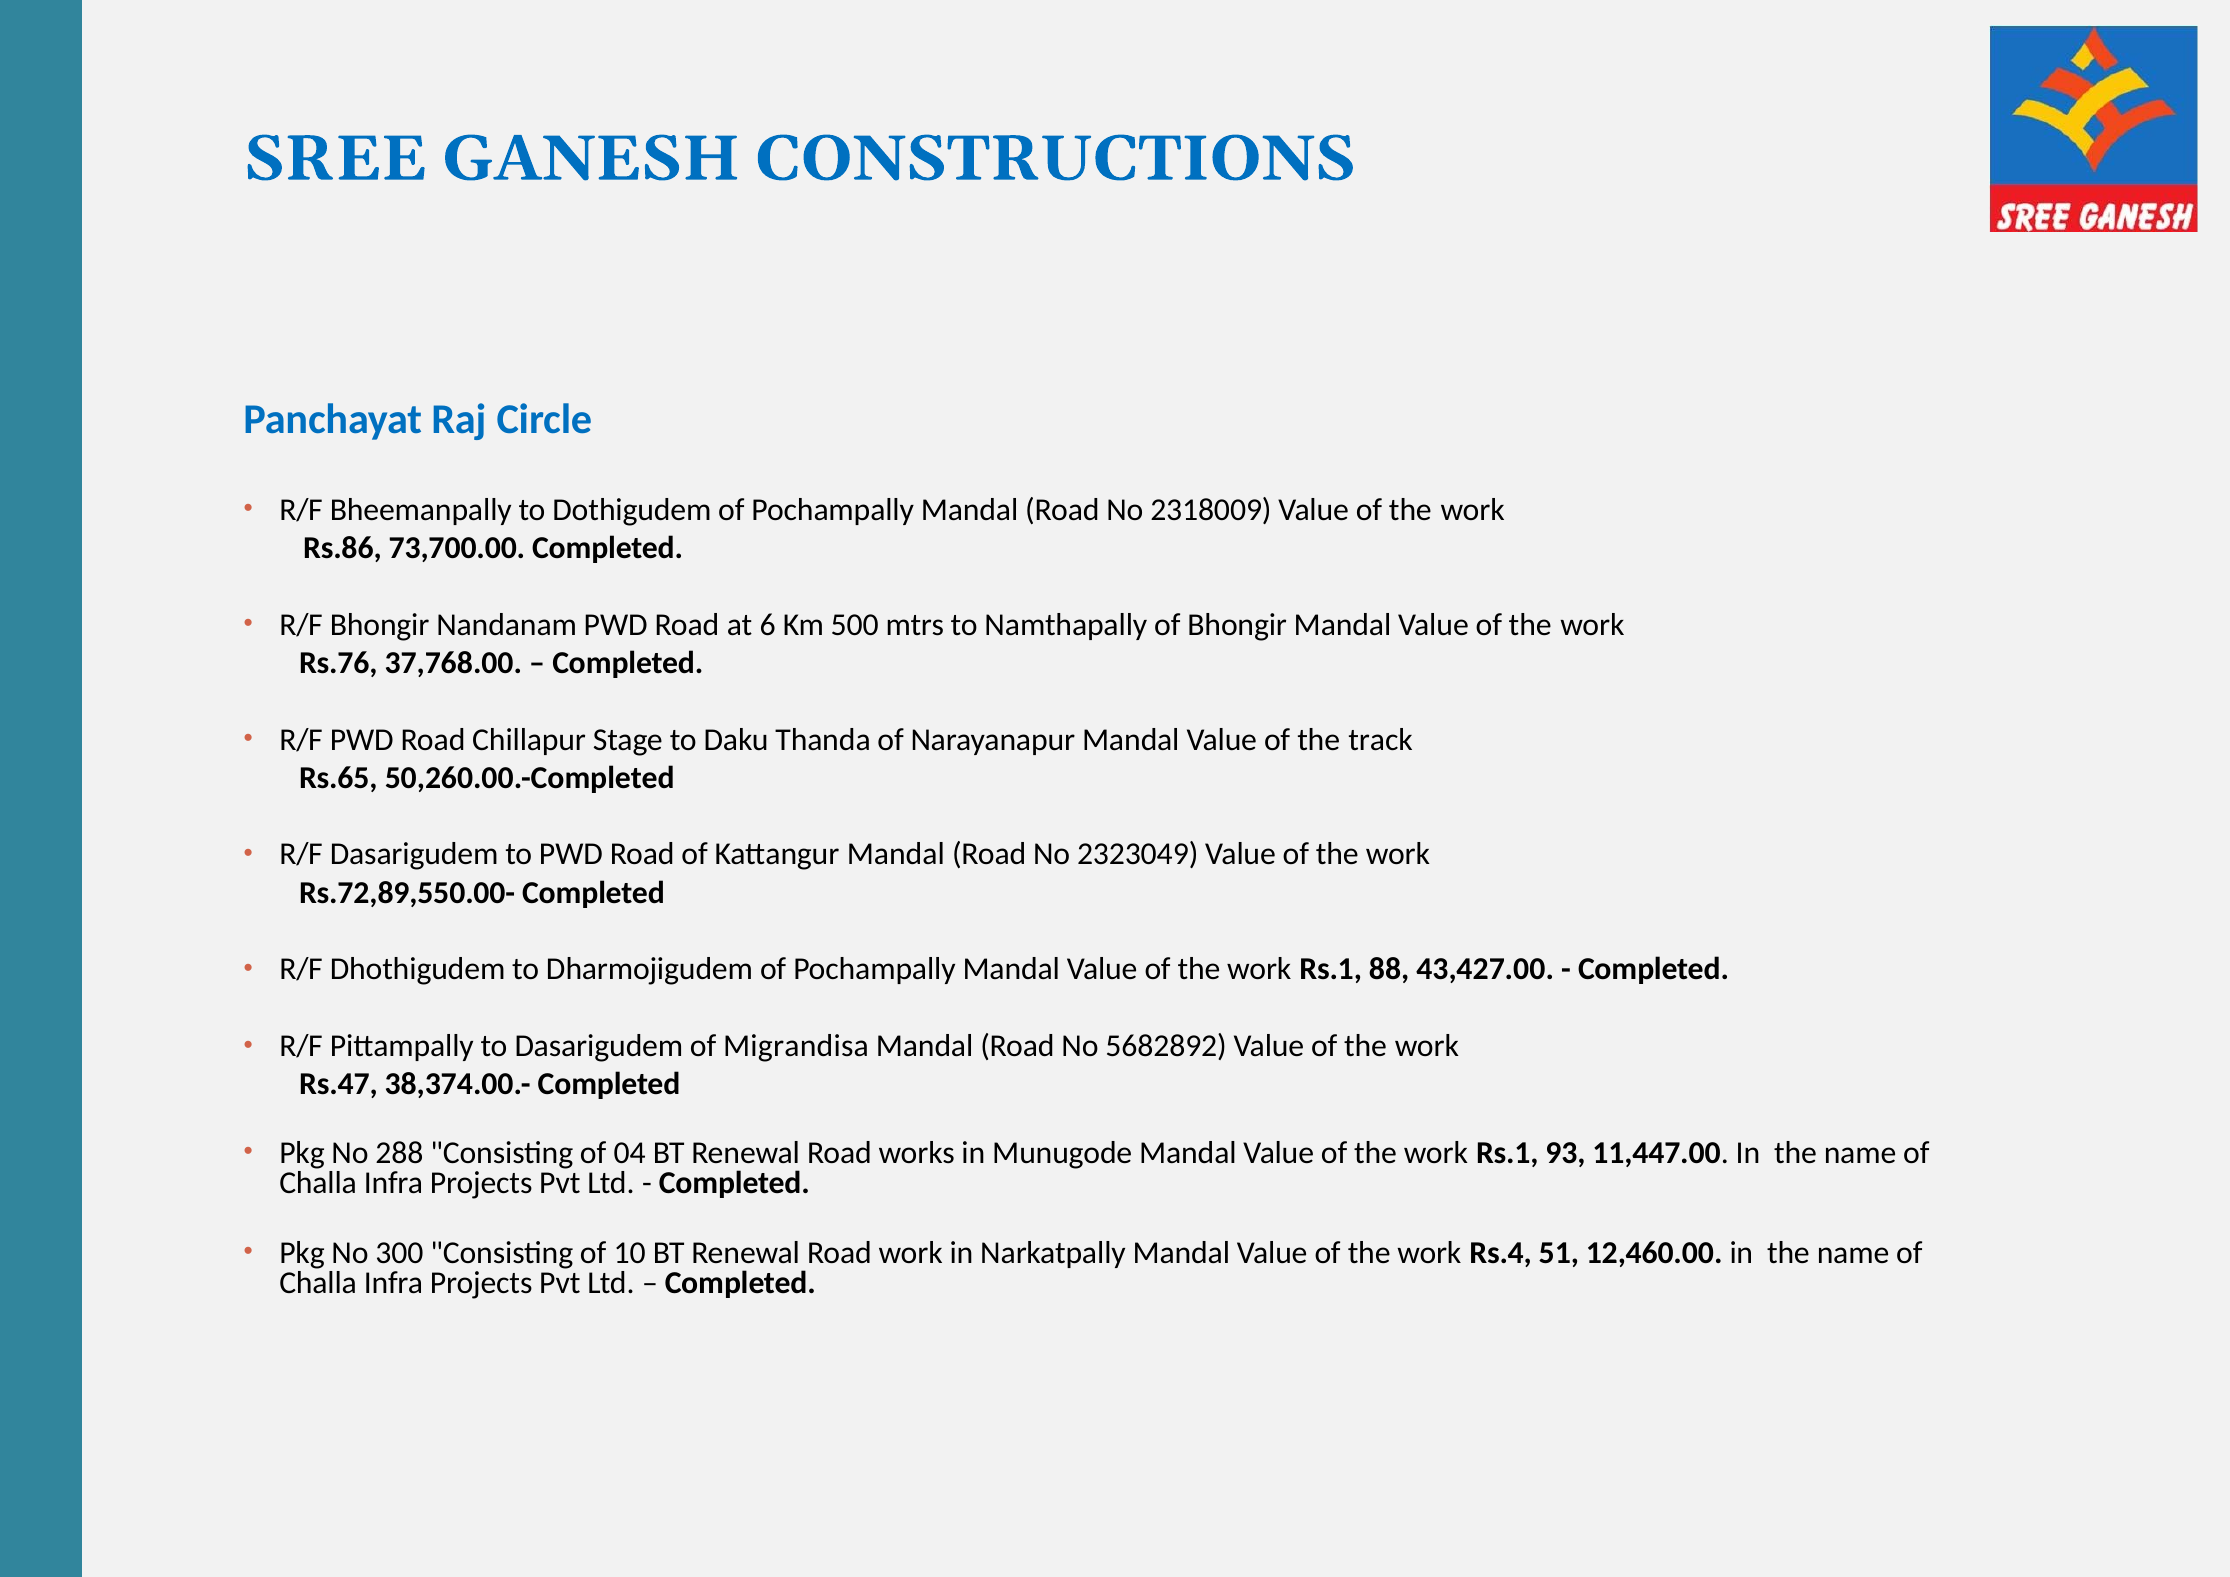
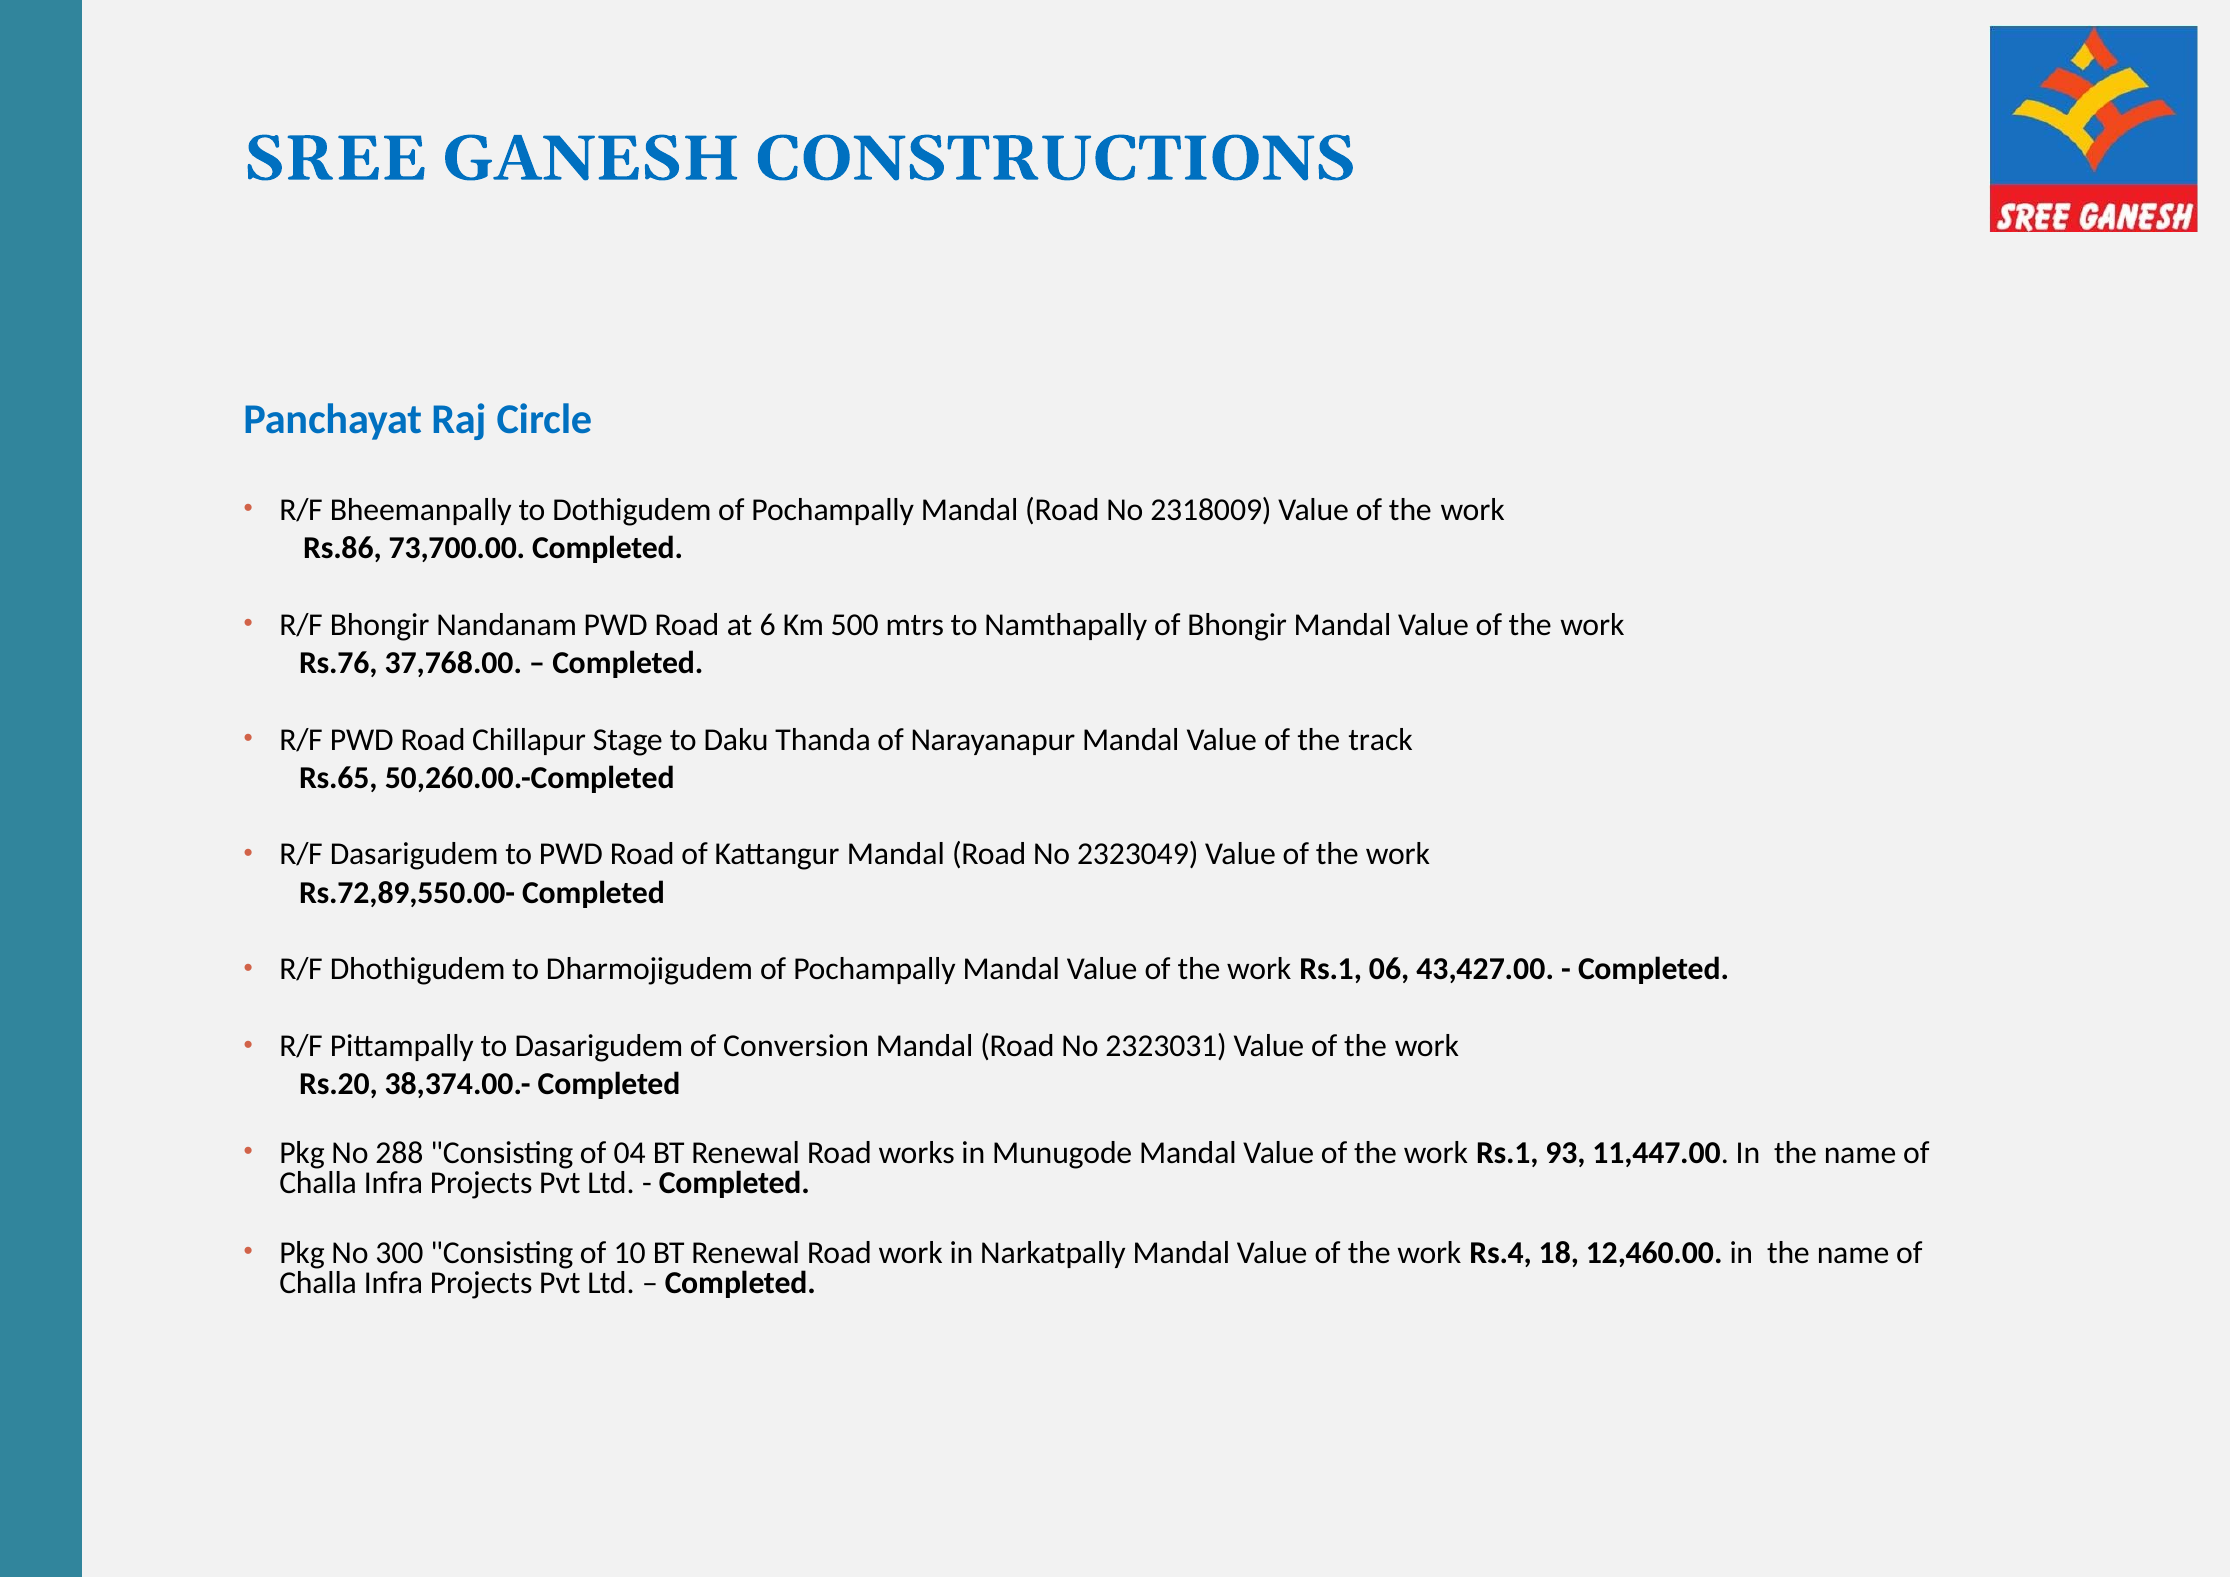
88: 88 -> 06
Migrandisa: Migrandisa -> Conversion
5682892: 5682892 -> 2323031
Rs.47: Rs.47 -> Rs.20
51: 51 -> 18
